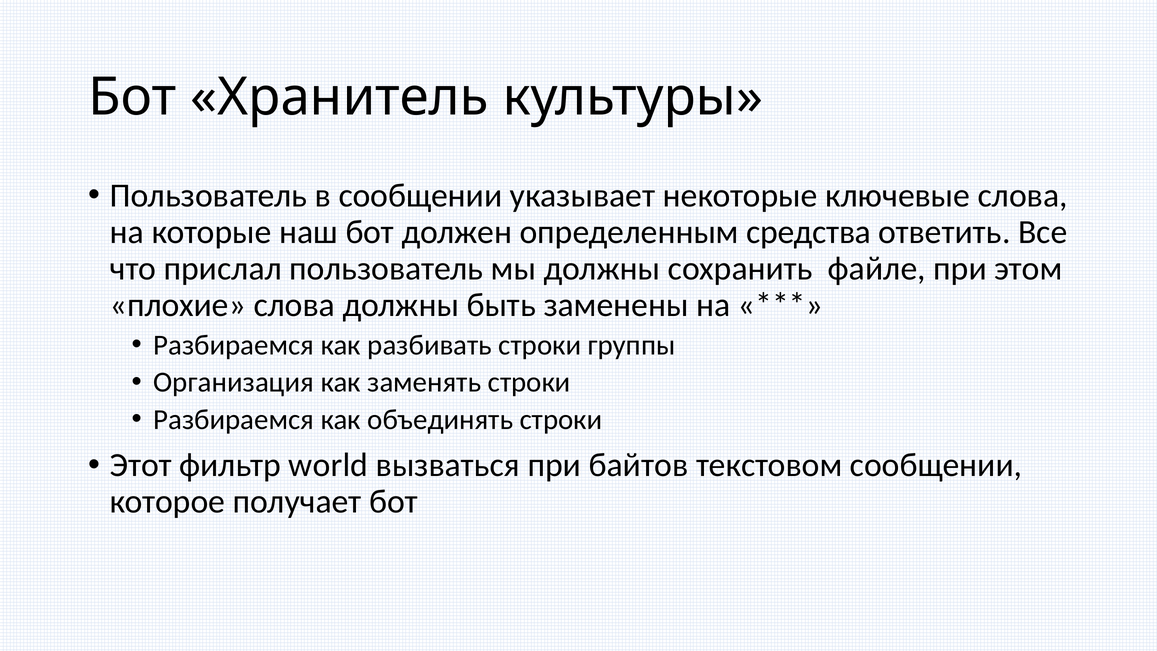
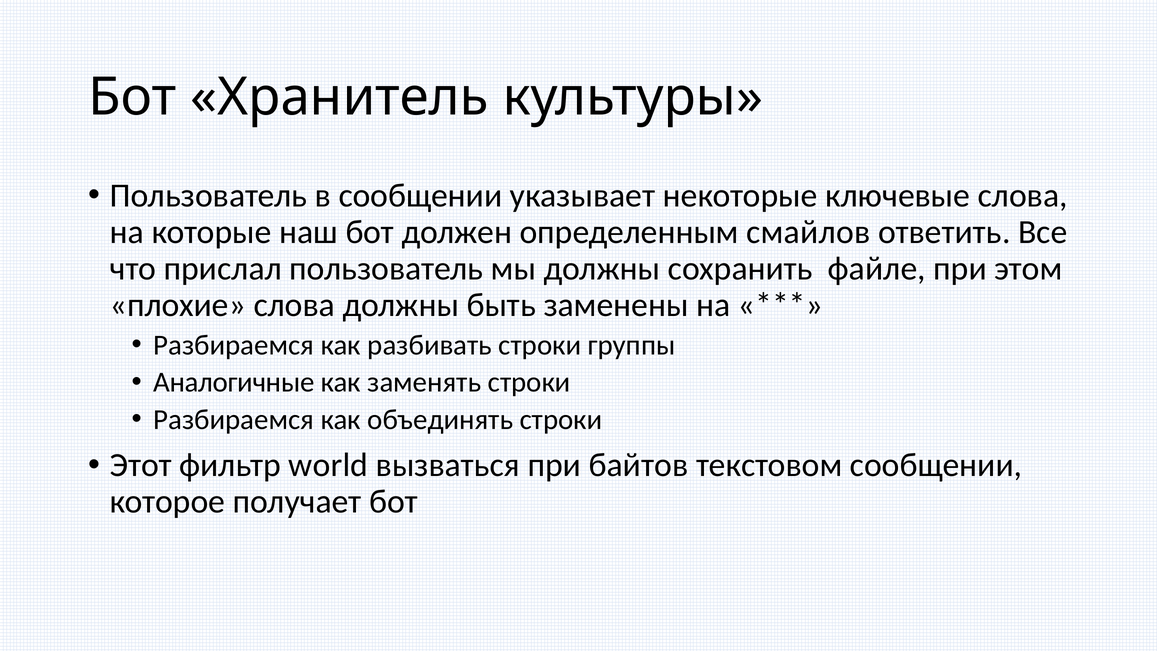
средства: средства -> смайлов
Организация: Организация -> Аналогичные
